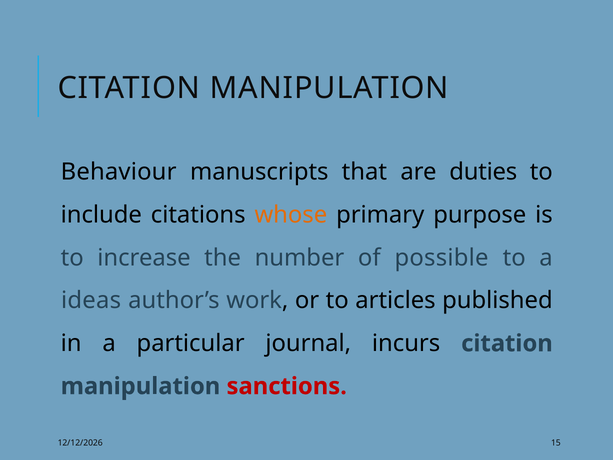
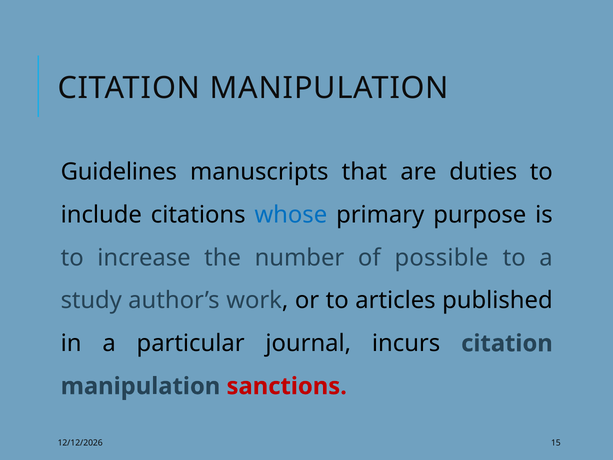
Behaviour: Behaviour -> Guidelines
whose colour: orange -> blue
ideas: ideas -> study
